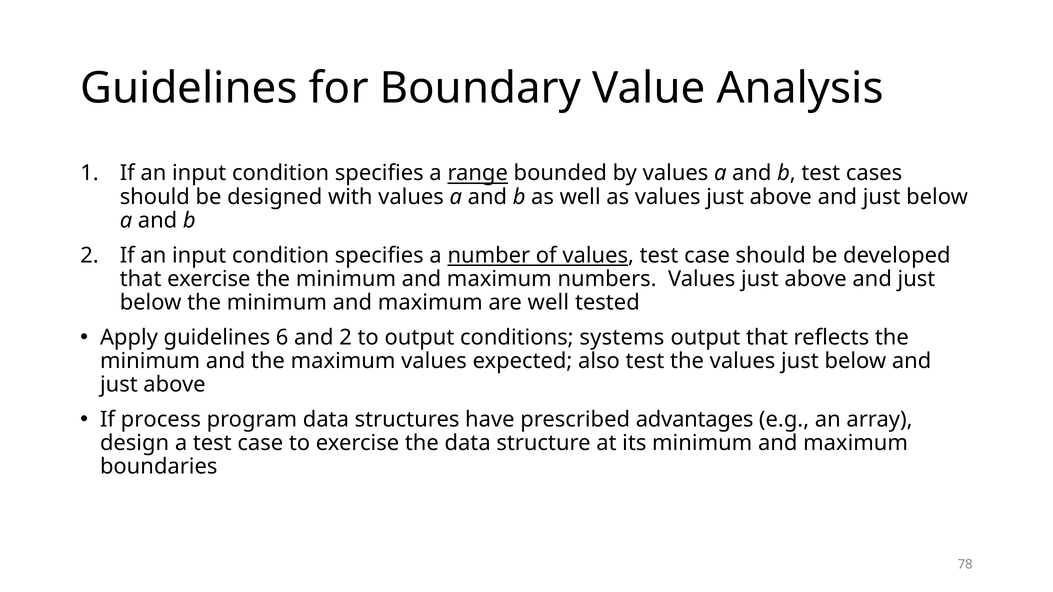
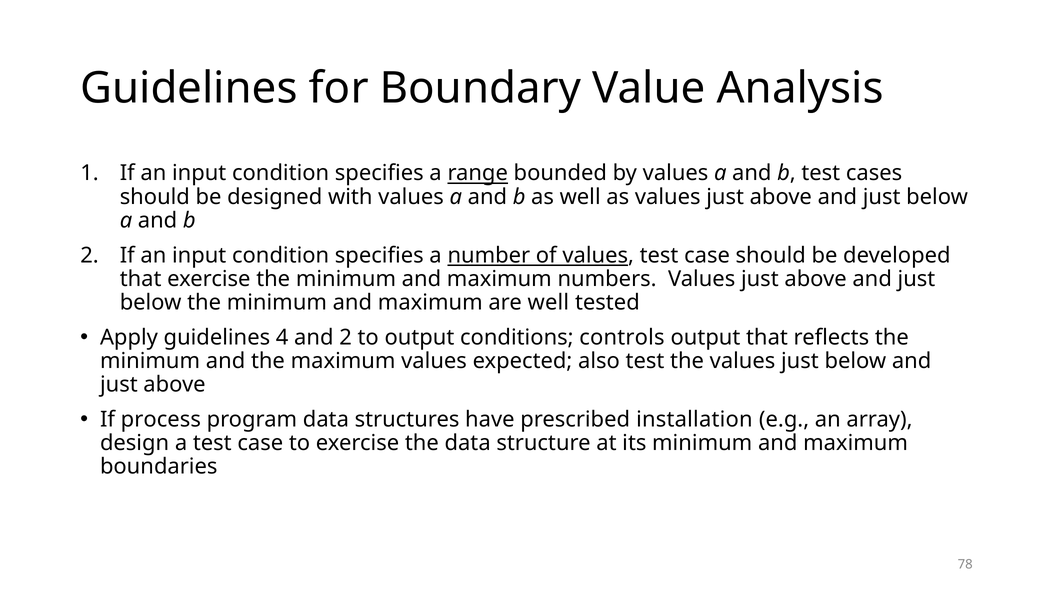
6: 6 -> 4
systems: systems -> controls
advantages: advantages -> installation
